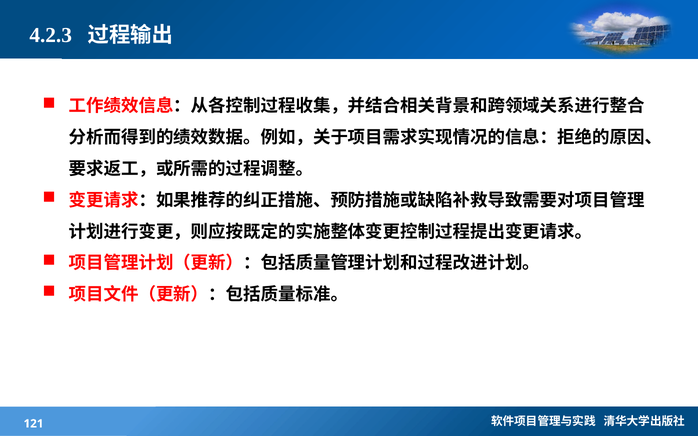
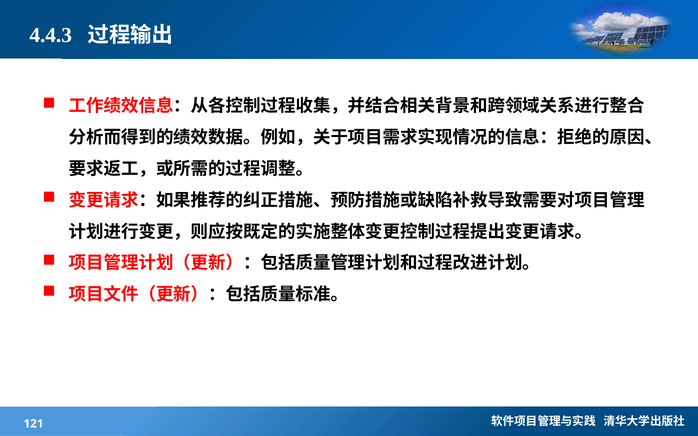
4.2.3: 4.2.3 -> 4.4.3
